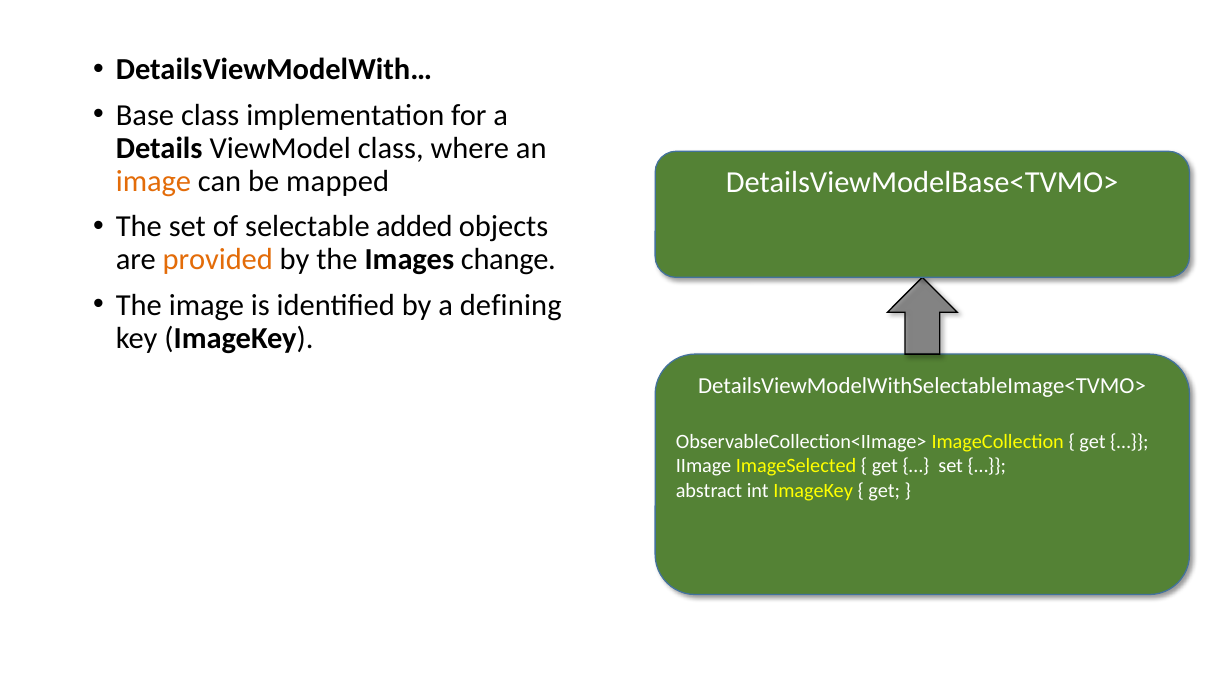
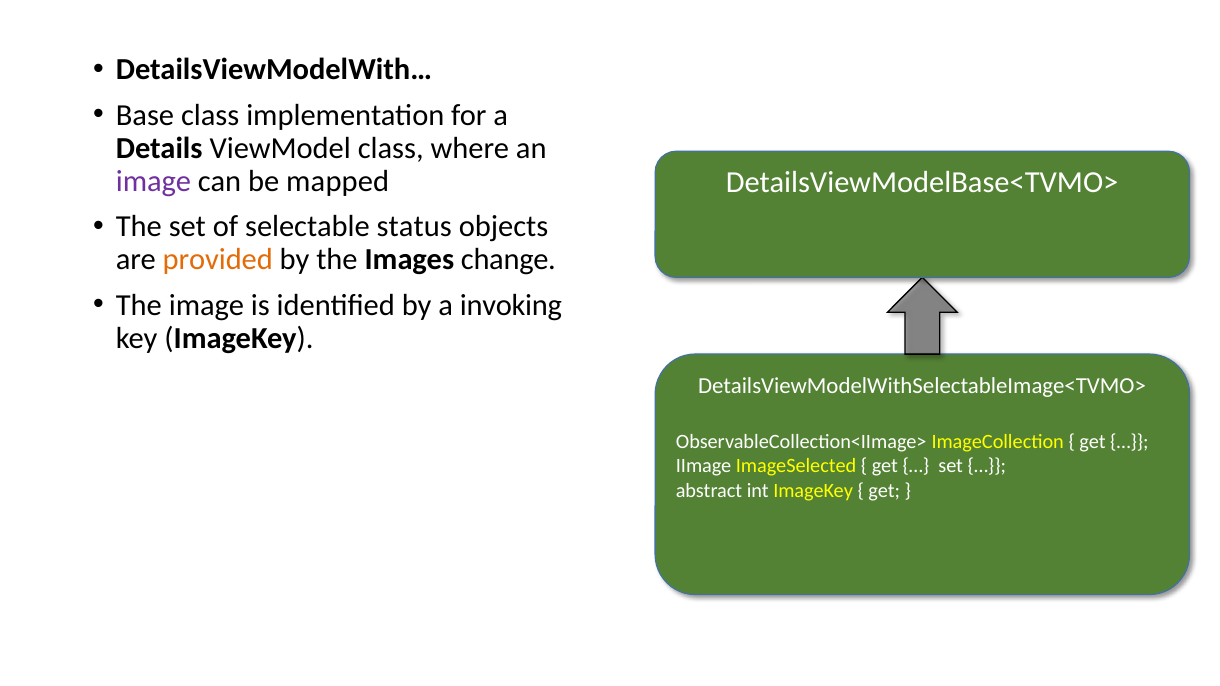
image at (153, 181) colour: orange -> purple
added: added -> status
defining: defining -> invoking
